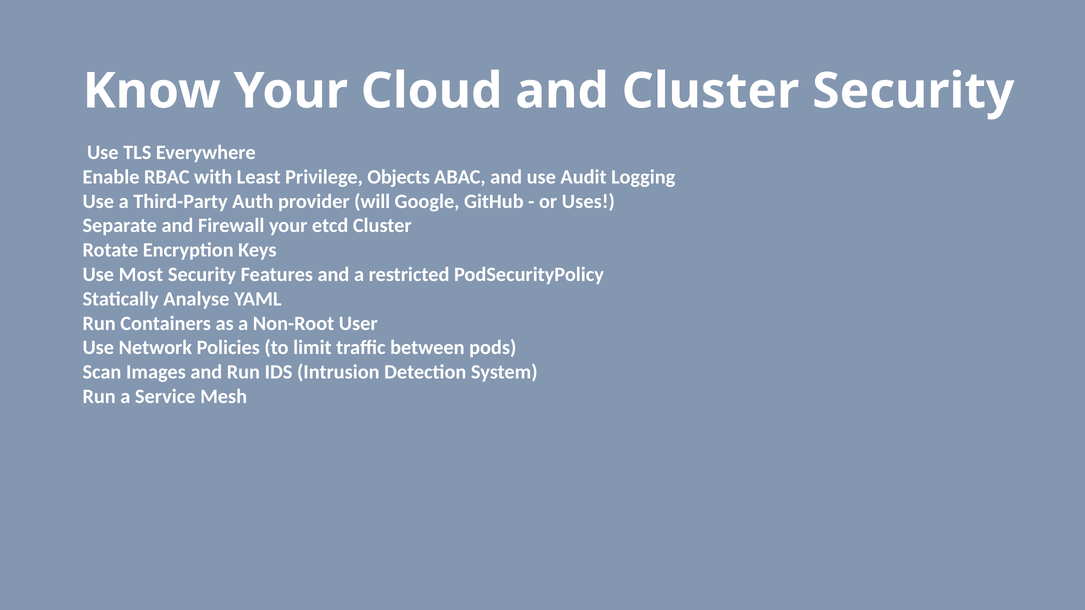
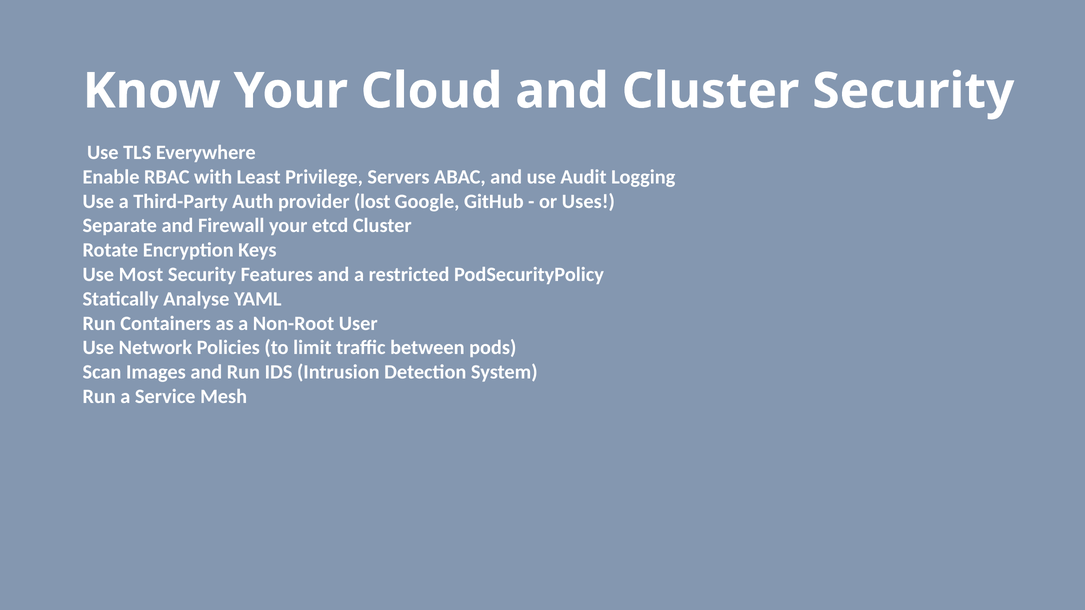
Objects: Objects -> Servers
will: will -> lost
